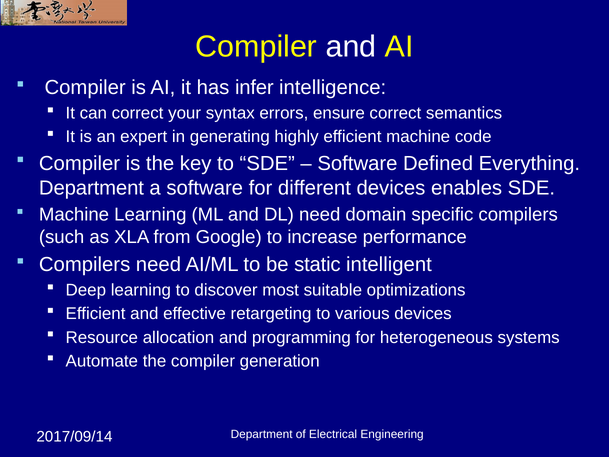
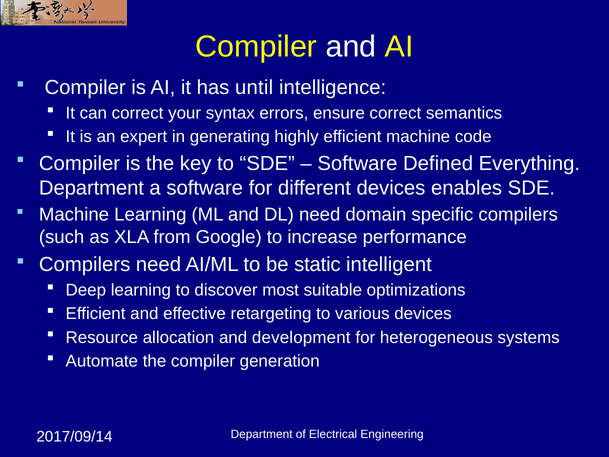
infer: infer -> until
programming: programming -> development
